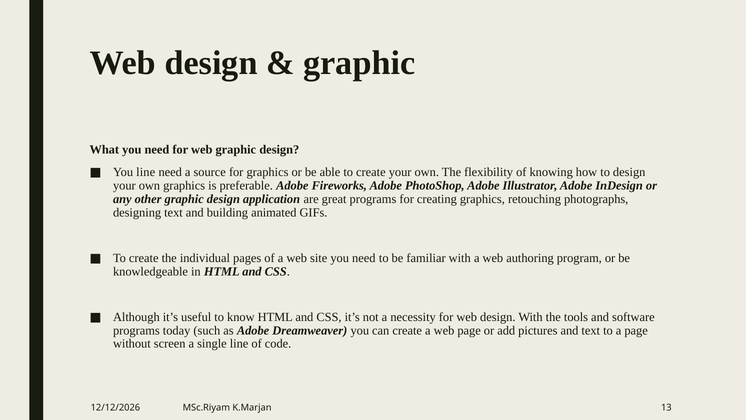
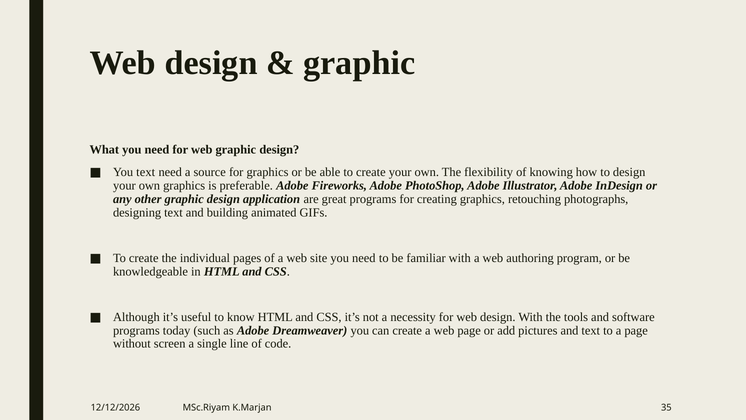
You line: line -> text
13: 13 -> 35
